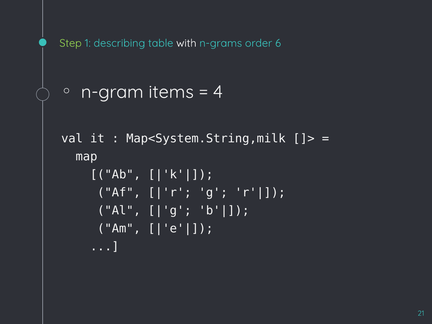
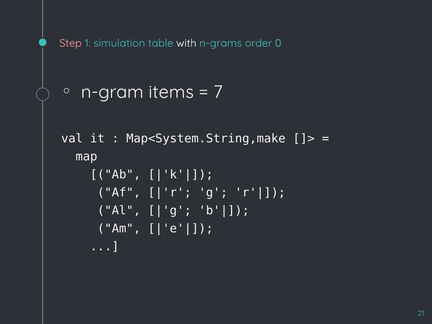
Step colour: light green -> pink
describing: describing -> simulation
6: 6 -> 0
4: 4 -> 7
Map<System.String,milk: Map<System.String,milk -> Map<System.String,make
